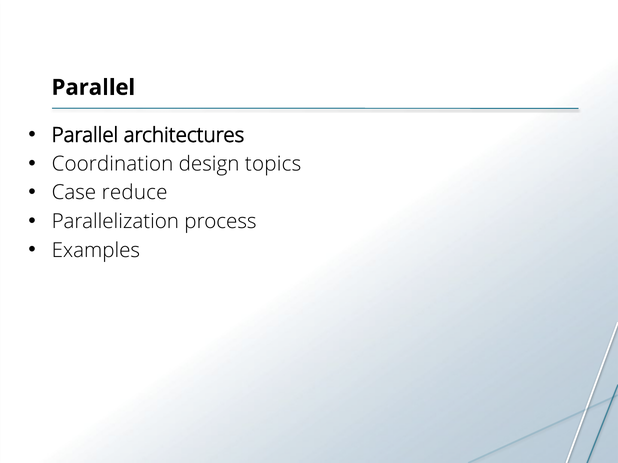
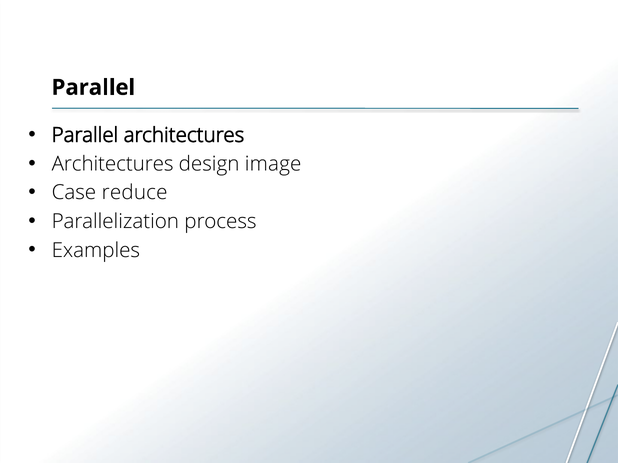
Coordination at (112, 164): Coordination -> Architectures
topics: topics -> image
